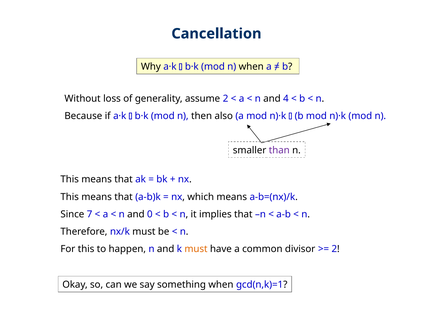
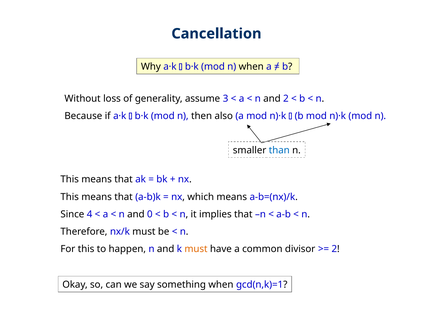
assume 2: 2 -> 3
and 4: 4 -> 2
than colour: purple -> blue
7: 7 -> 4
